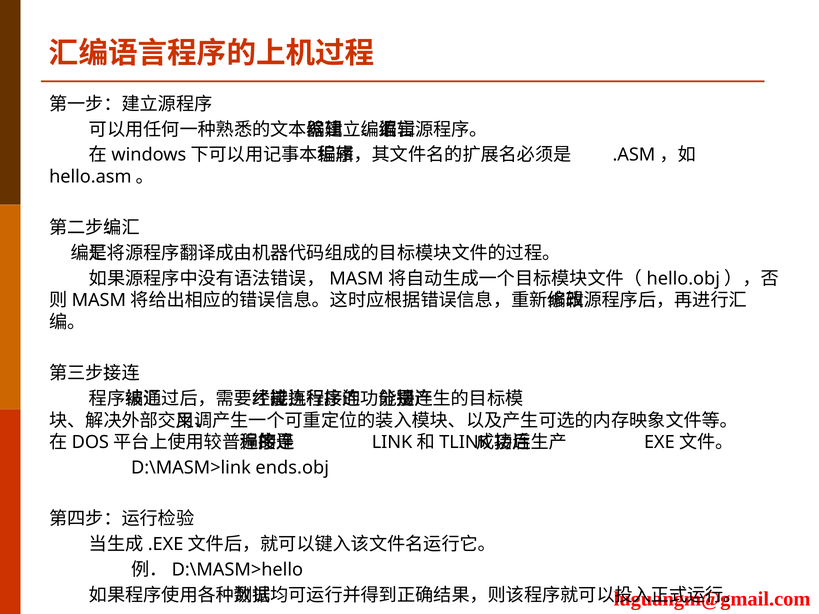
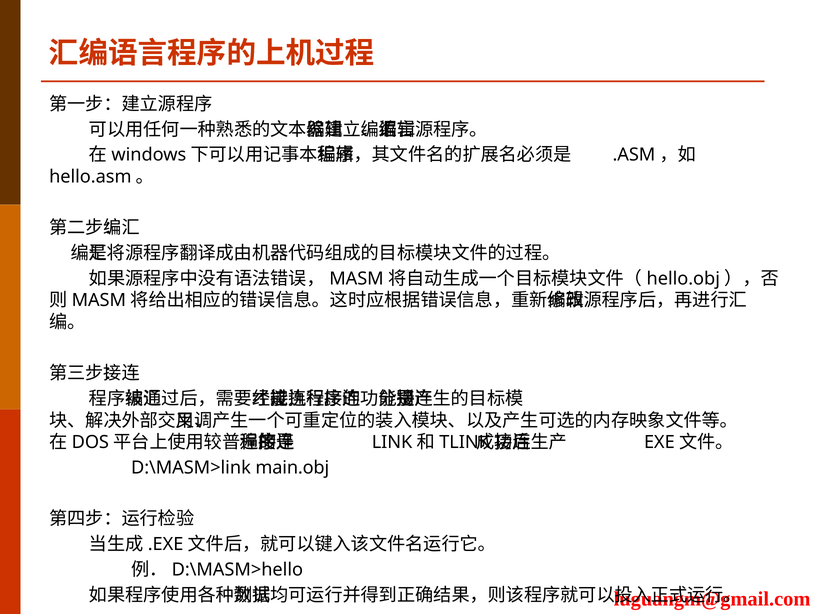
ends.obj: ends.obj -> main.obj
